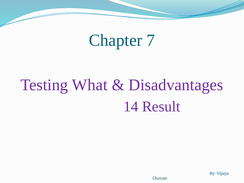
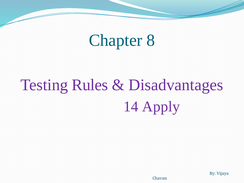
7: 7 -> 8
What: What -> Rules
Result: Result -> Apply
